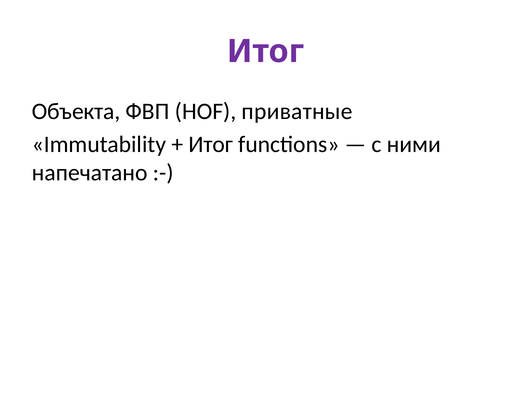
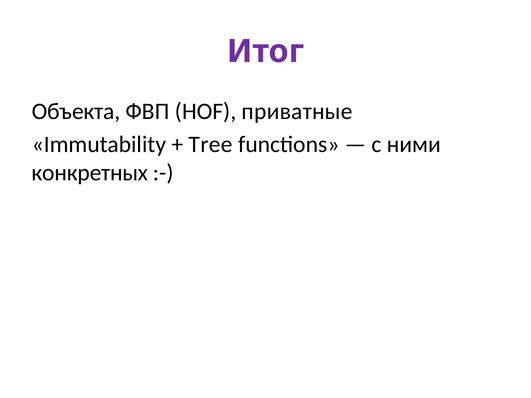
Итог at (211, 144): Итог -> Tree
напечатано: напечатано -> конкретных
